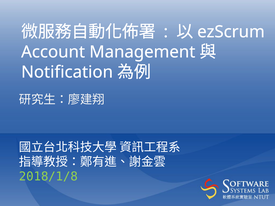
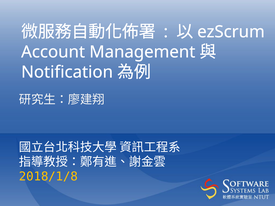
2018/1/8 colour: light green -> yellow
